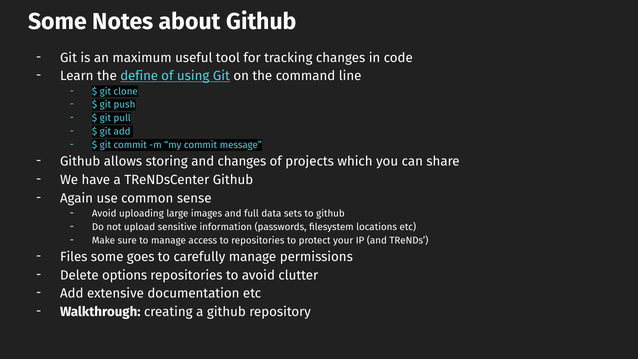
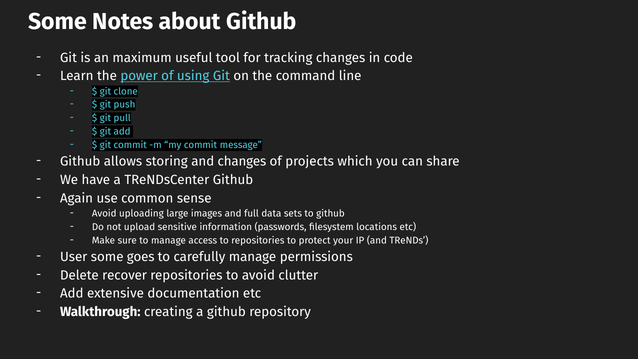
define: define -> power
Files: Files -> User
options: options -> recover
